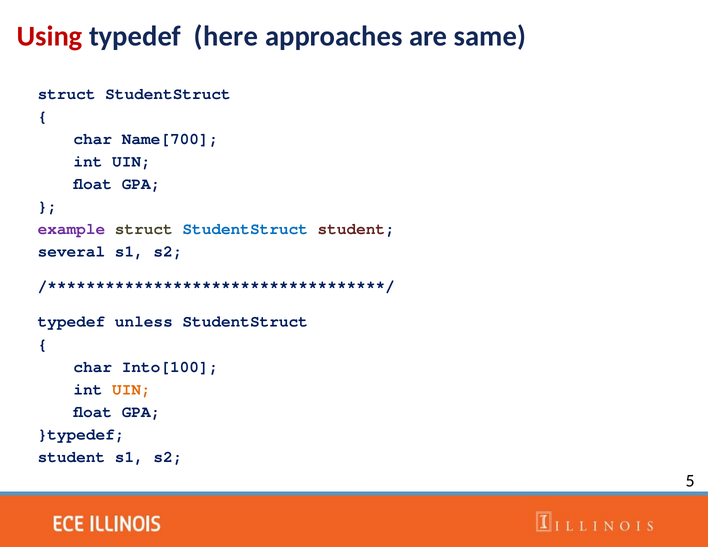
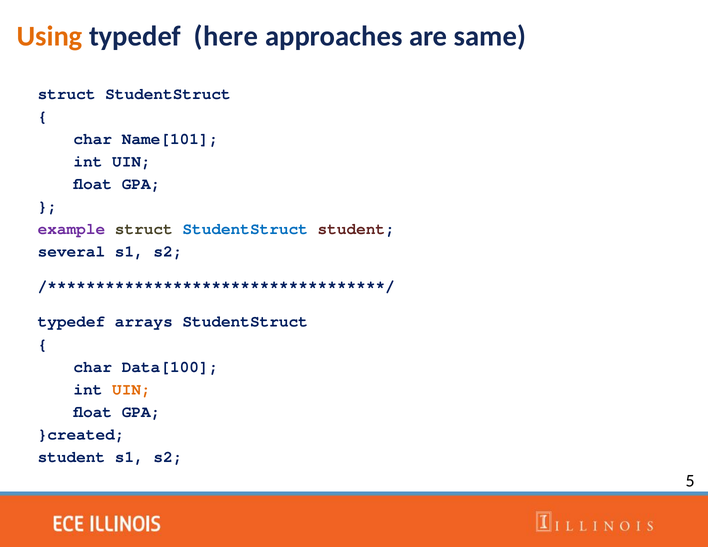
Using colour: red -> orange
Name[700: Name[700 -> Name[101
unless: unless -> arrays
Into[100: Into[100 -> Data[100
}typedef: }typedef -> }created
